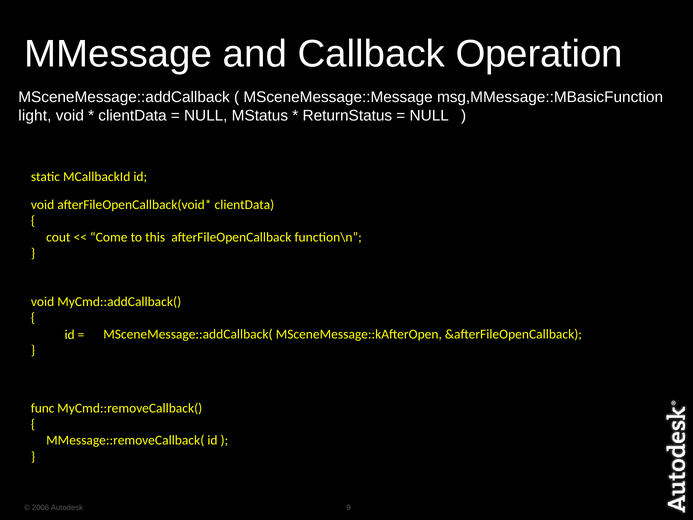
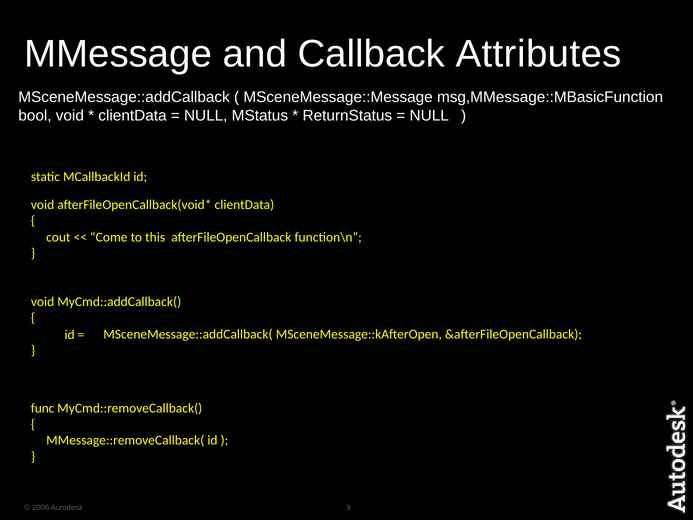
Operation: Operation -> Attributes
light: light -> bool
